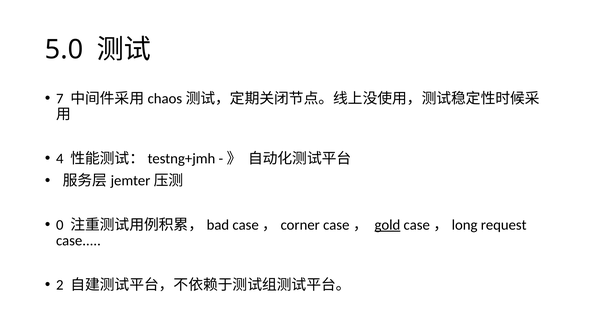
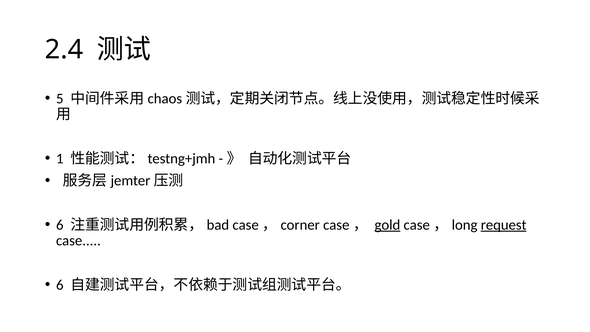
5.0: 5.0 -> 2.4
7: 7 -> 5
4: 4 -> 1
0 at (60, 225): 0 -> 6
request underline: none -> present
2 at (60, 285): 2 -> 6
